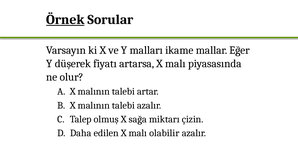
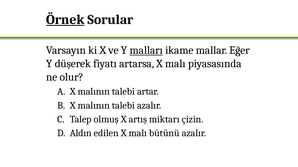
malları underline: none -> present
sağa: sağa -> artış
Daha: Daha -> Aldın
olabilir: olabilir -> bütünü
